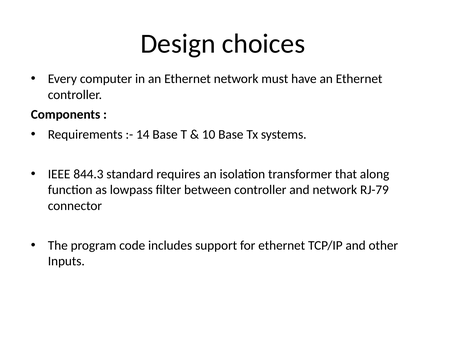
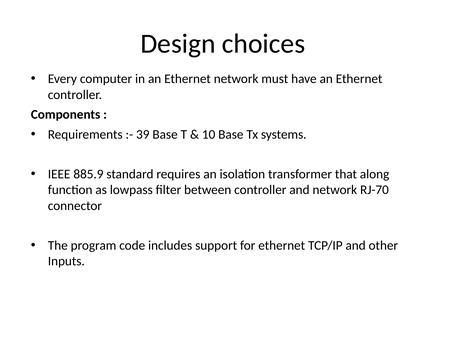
14: 14 -> 39
844.3: 844.3 -> 885.9
RJ-79: RJ-79 -> RJ-70
